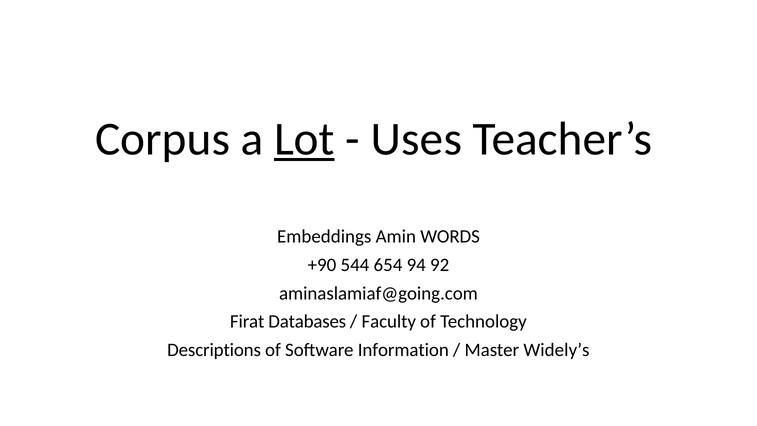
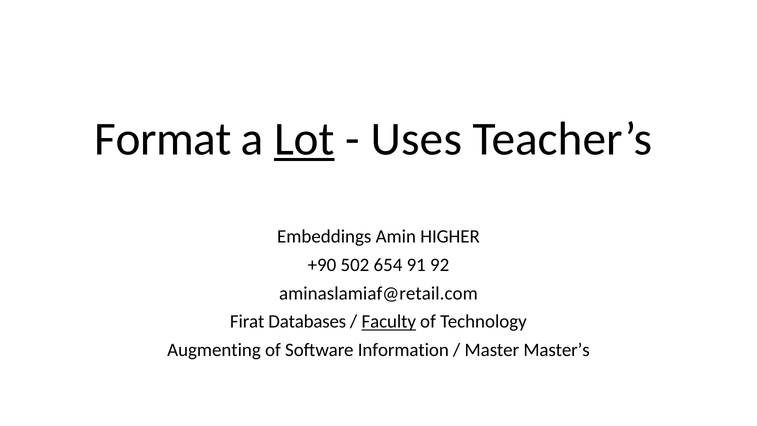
Corpus: Corpus -> Format
WORDS: WORDS -> HIGHER
544: 544 -> 502
94: 94 -> 91
aminaslamiaf@going.com: aminaslamiaf@going.com -> aminaslamiaf@retail.com
Faculty underline: none -> present
Descriptions: Descriptions -> Augmenting
Widely’s: Widely’s -> Master’s
